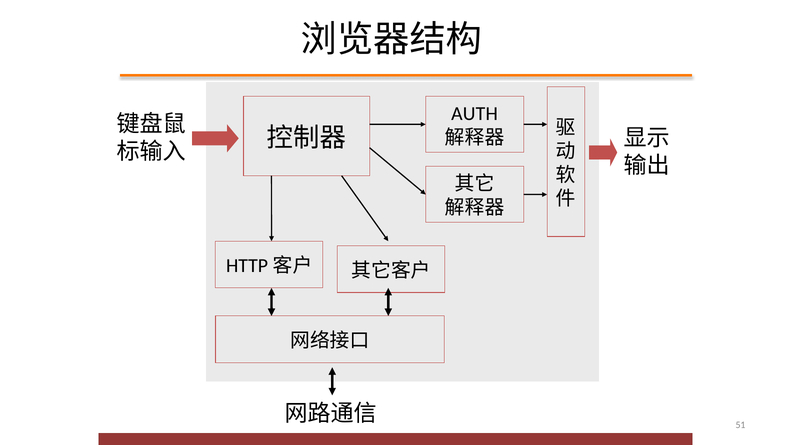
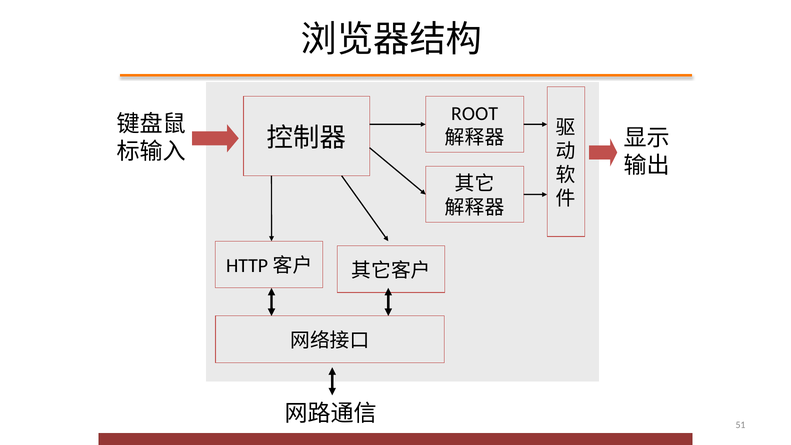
AUTH: AUTH -> ROOT
